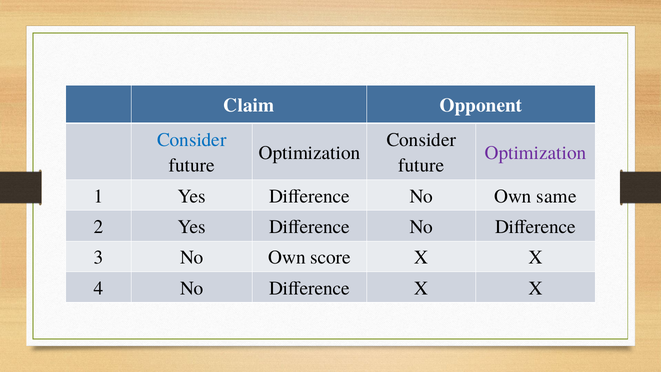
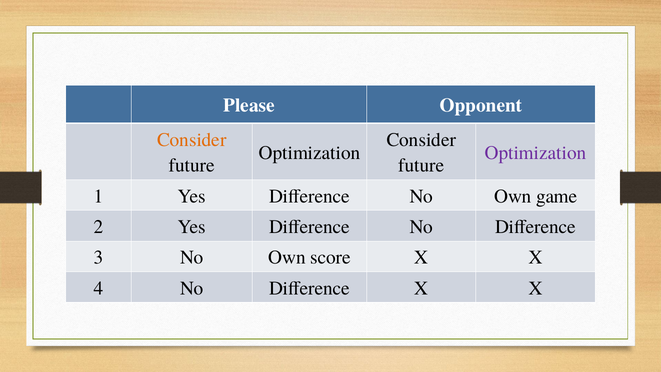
Claim: Claim -> Please
Consider at (192, 140) colour: blue -> orange
same: same -> game
